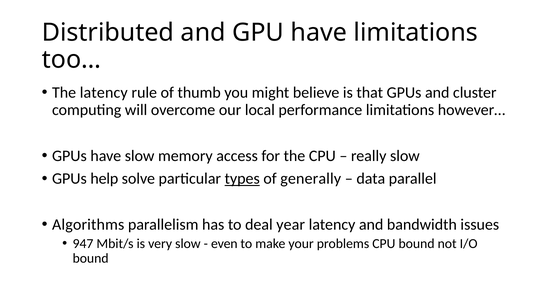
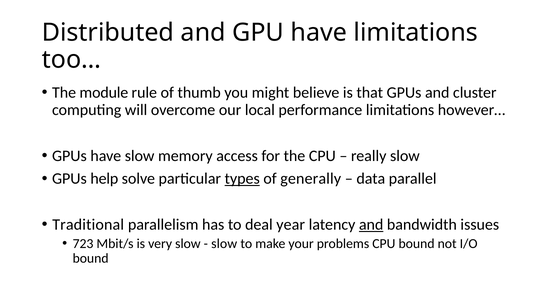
The latency: latency -> module
Algorithms: Algorithms -> Traditional
and at (371, 225) underline: none -> present
947: 947 -> 723
even at (224, 244): even -> slow
